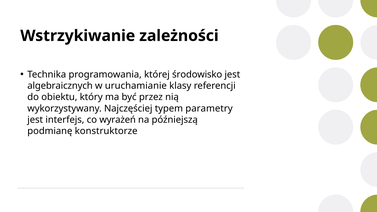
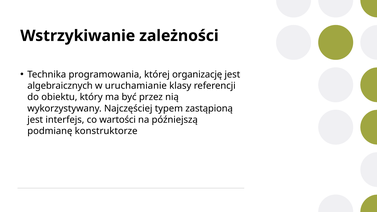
środowisko: środowisko -> organizację
parametry: parametry -> zastąpioną
wyrażeń: wyrażeń -> wartości
